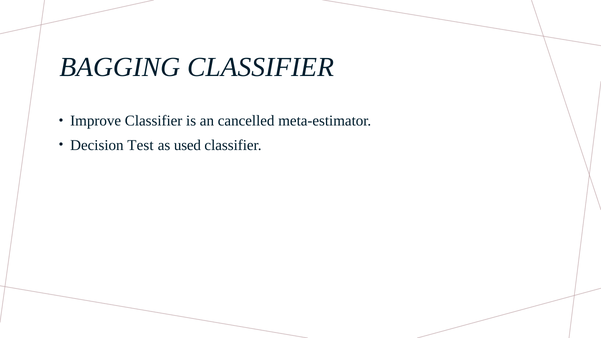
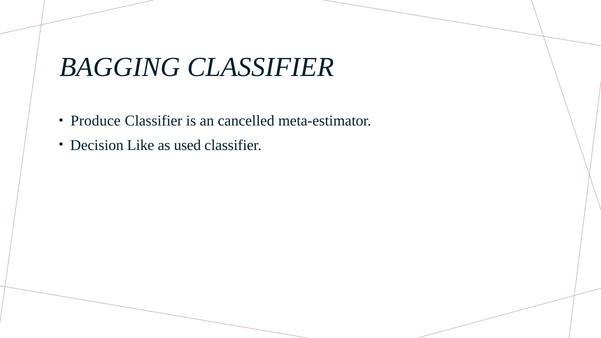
Improve: Improve -> Produce
Test: Test -> Like
